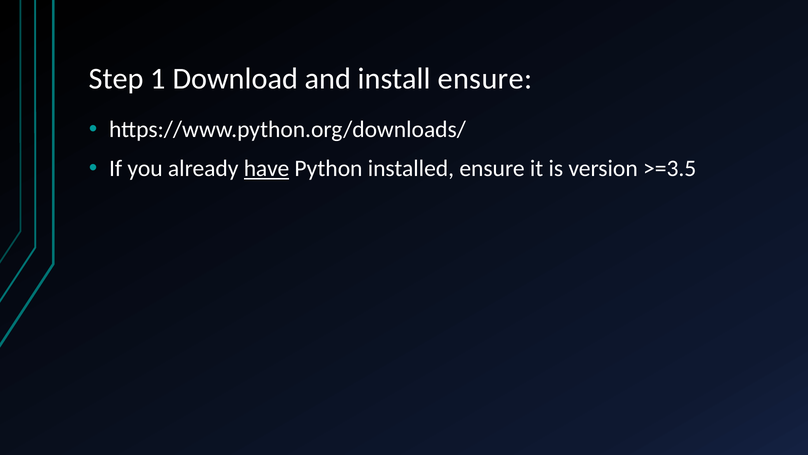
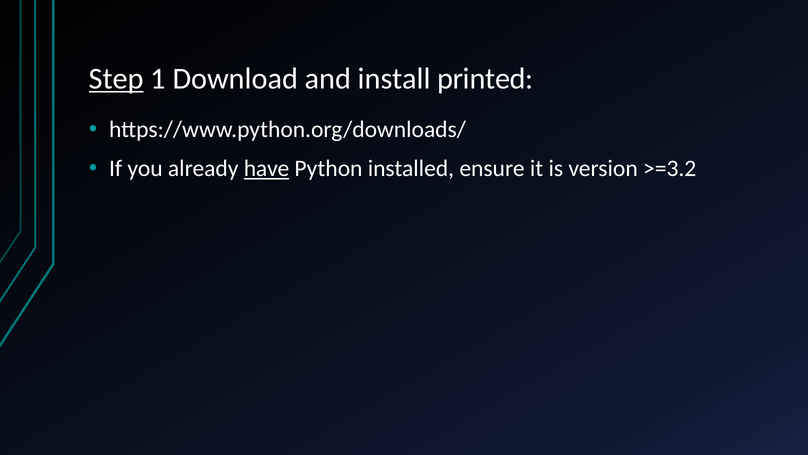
Step underline: none -> present
install ensure: ensure -> printed
>=3.5: >=3.5 -> >=3.2
